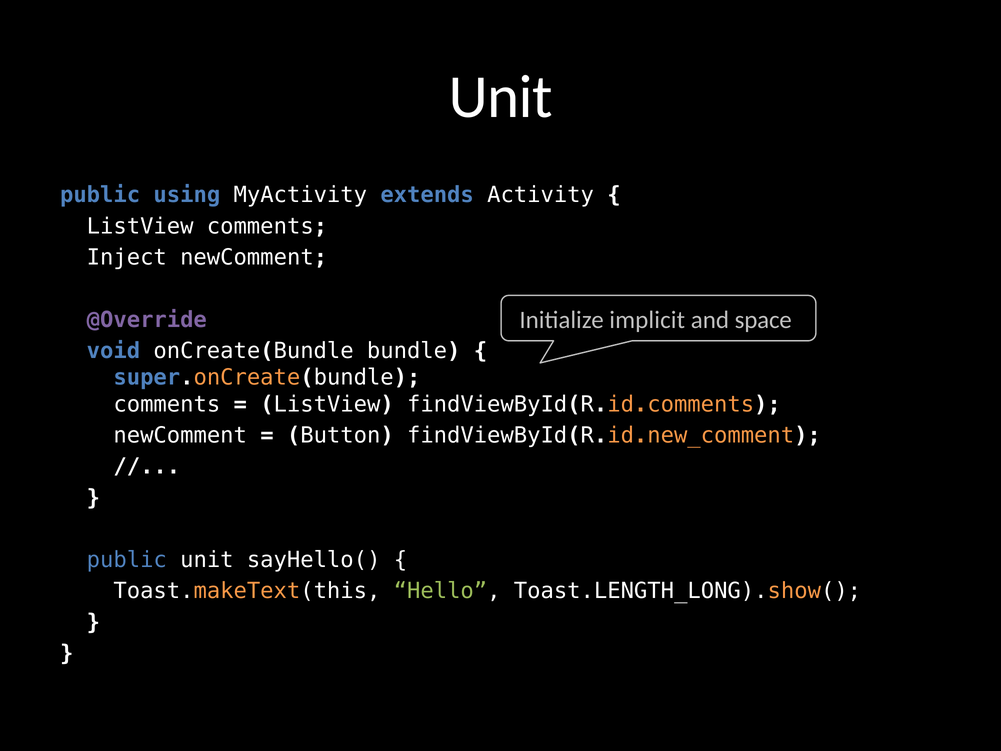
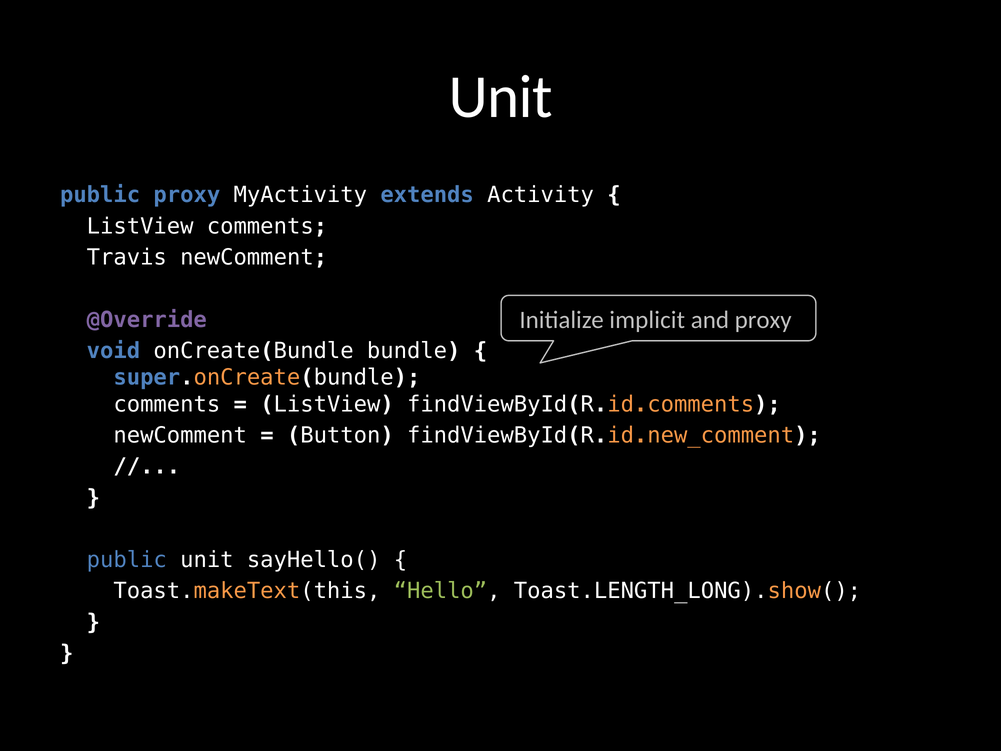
public using: using -> proxy
Inject: Inject -> Travis
and space: space -> proxy
